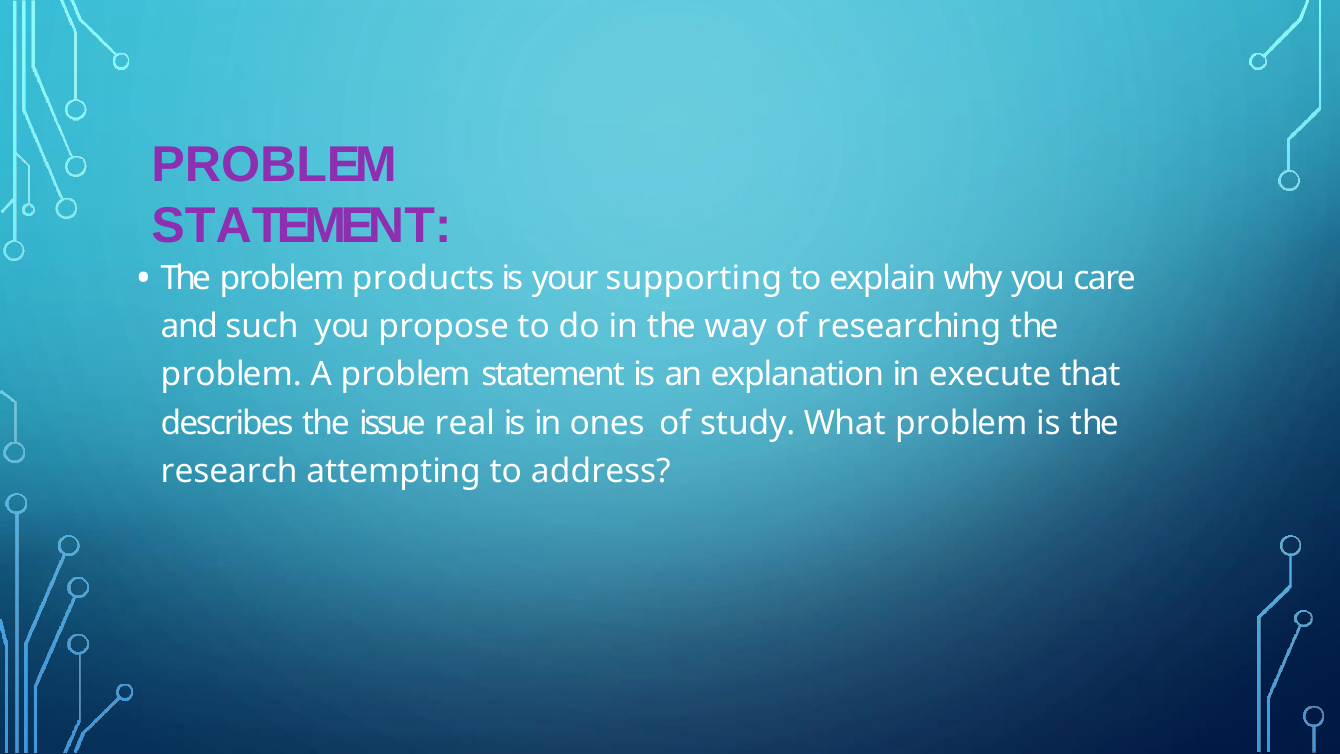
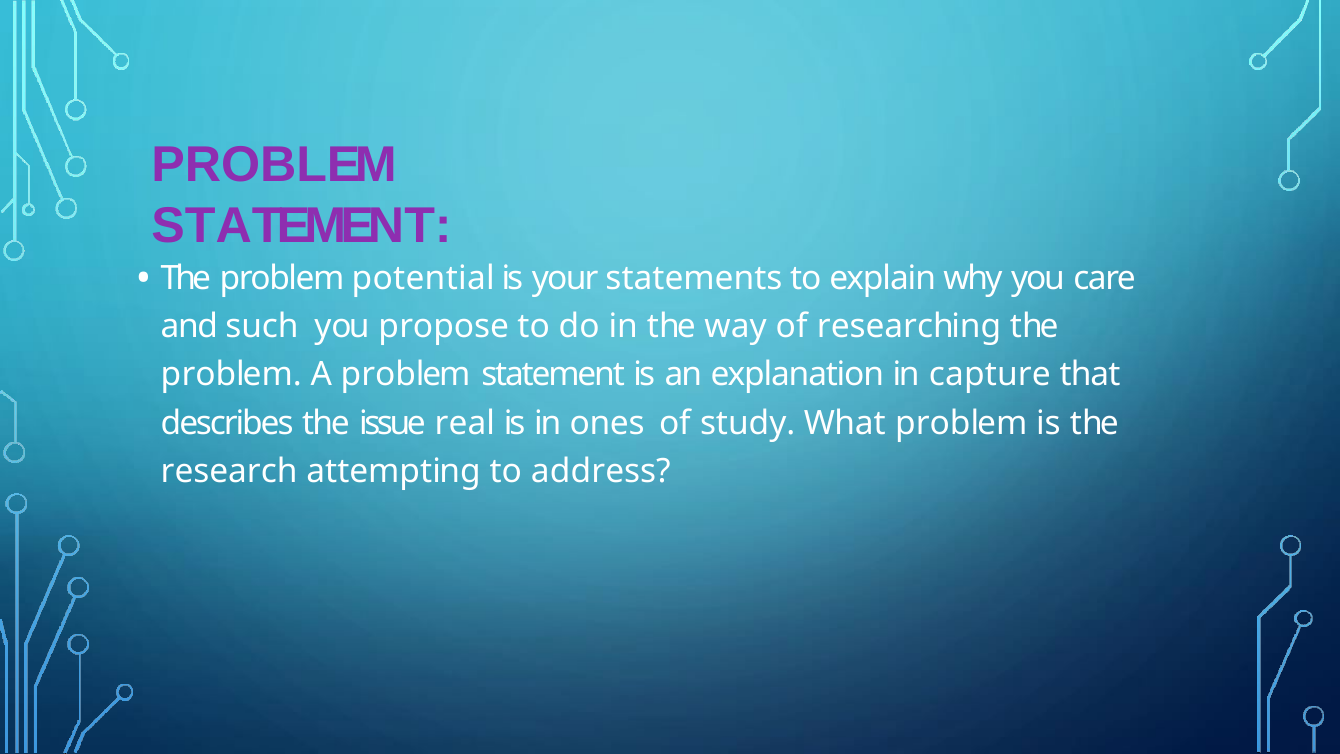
products: products -> potential
supporting: supporting -> statements
execute: execute -> capture
